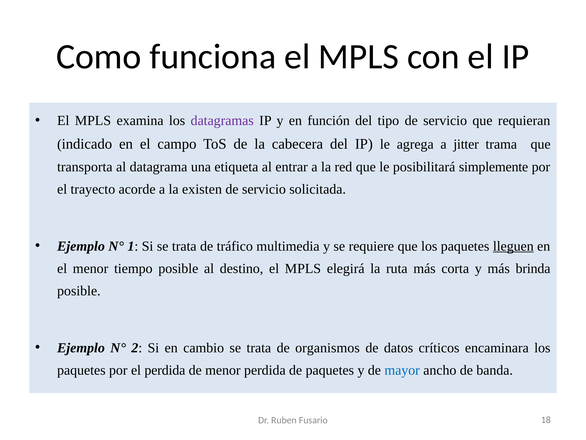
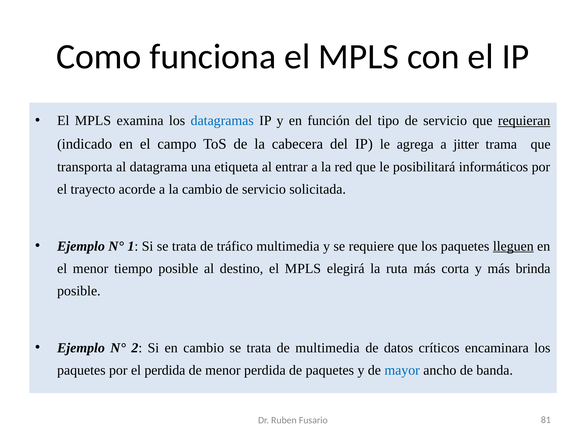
datagramas colour: purple -> blue
requieran underline: none -> present
simplemente: simplemente -> informáticos
la existen: existen -> cambio
de organismos: organismos -> multimedia
18: 18 -> 81
